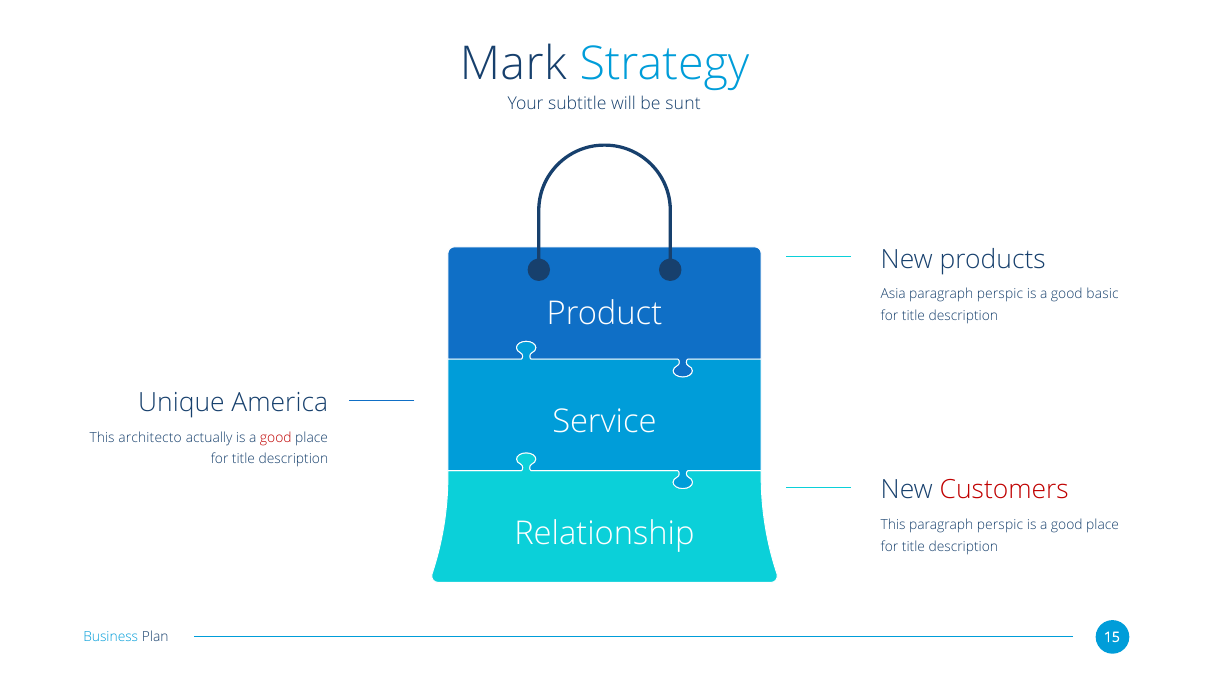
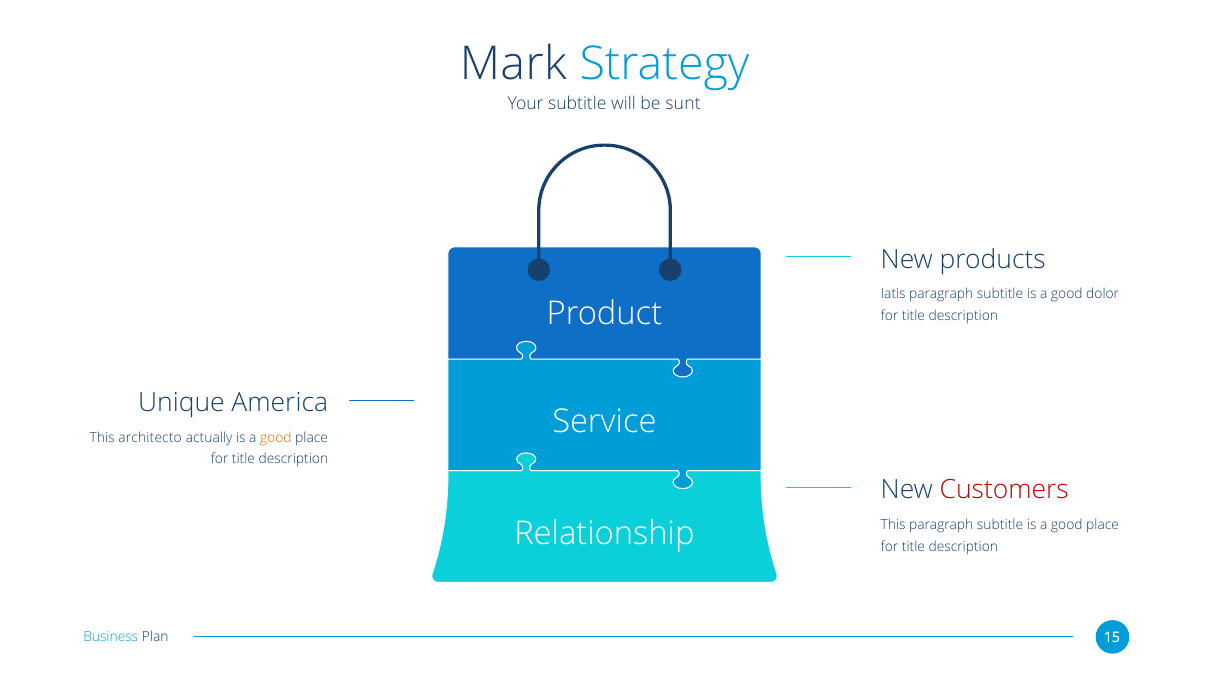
Asia: Asia -> Iatis
perspic at (1000, 294): perspic -> subtitle
basic: basic -> dolor
good at (276, 438) colour: red -> orange
This paragraph perspic: perspic -> subtitle
